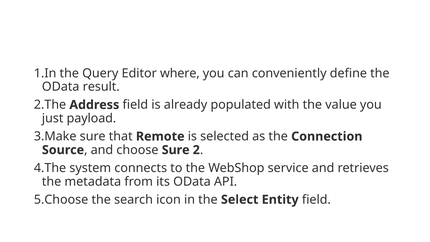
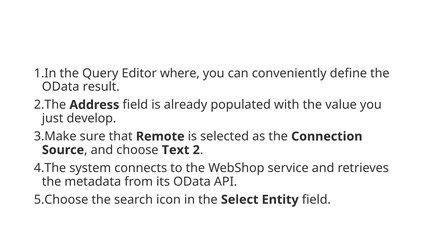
payload: payload -> develop
choose Sure: Sure -> Text
